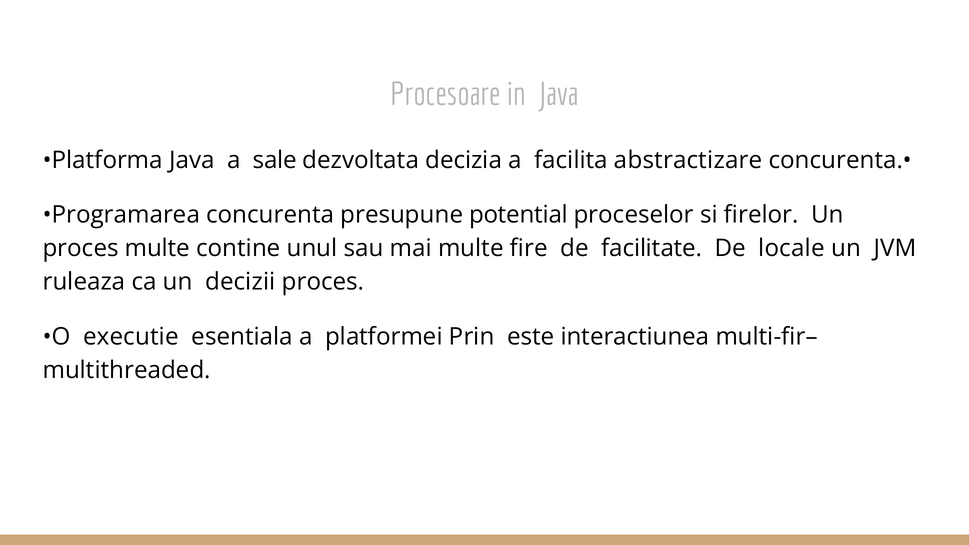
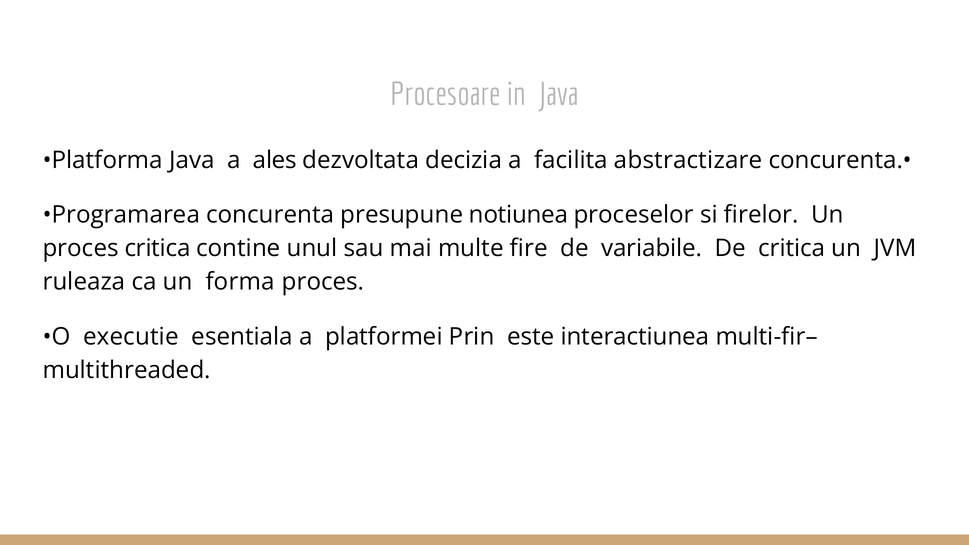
sale: sale -> ales
potential: potential -> notiunea
proces multe: multe -> critica
facilitate: facilitate -> variabile
De locale: locale -> critica
decizii: decizii -> forma
